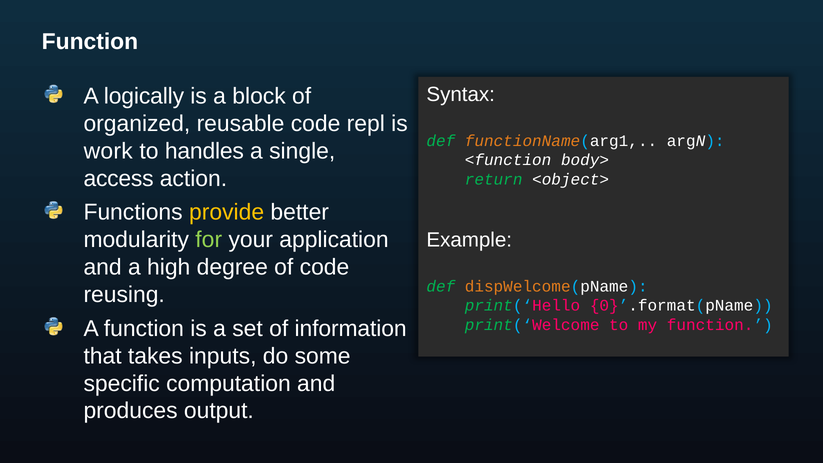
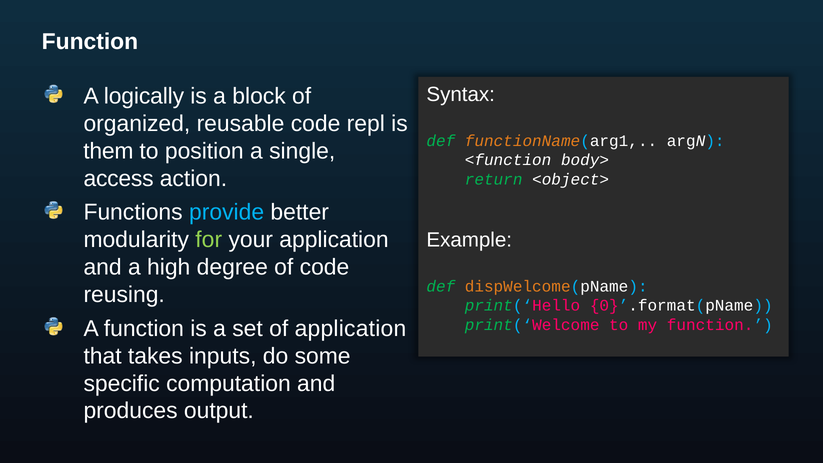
work: work -> them
handles: handles -> position
provide colour: yellow -> light blue
of information: information -> application
